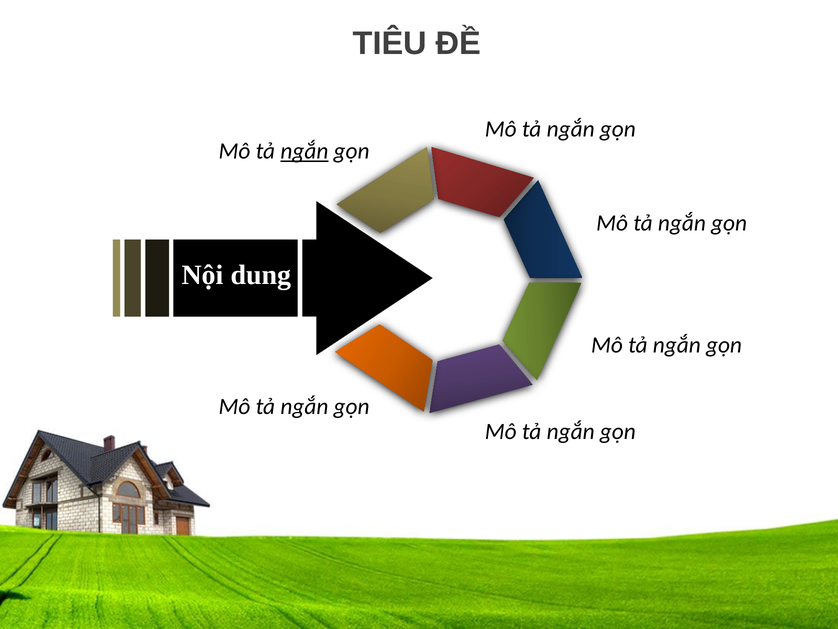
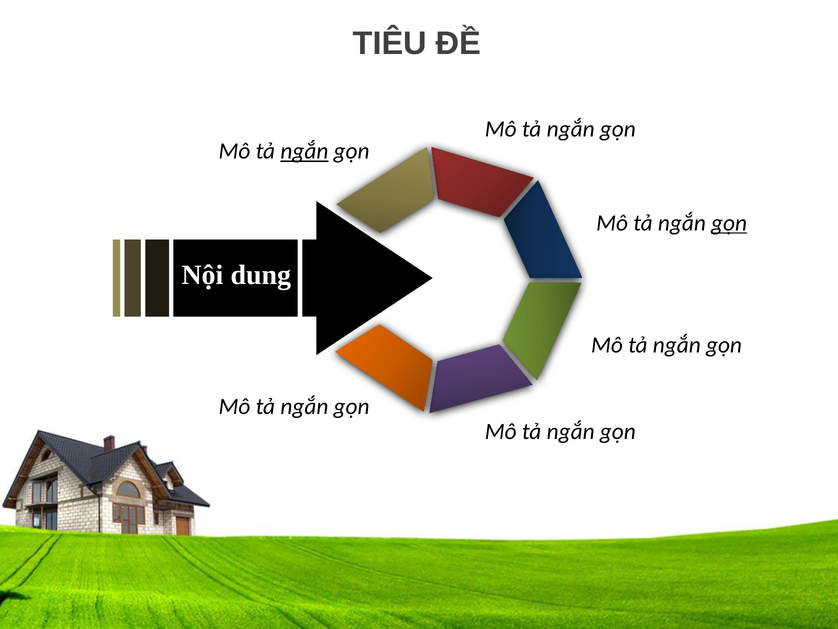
gọn at (729, 223) underline: none -> present
